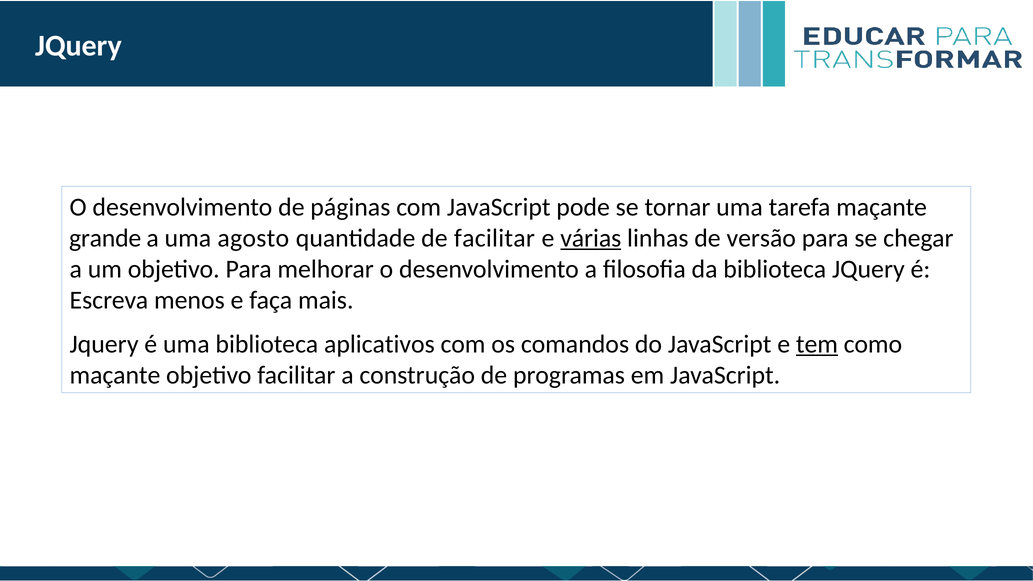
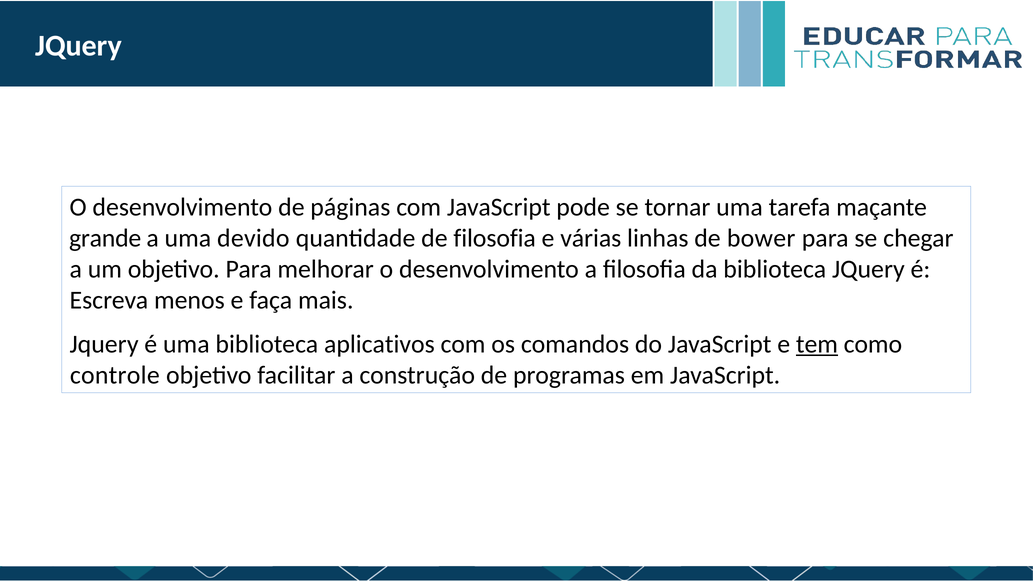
agosto: agosto -> devido
de facilitar: facilitar -> filosofia
várias underline: present -> none
versão: versão -> bower
maçante at (115, 375): maçante -> controle
